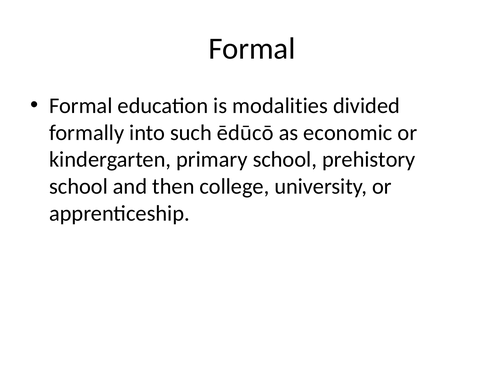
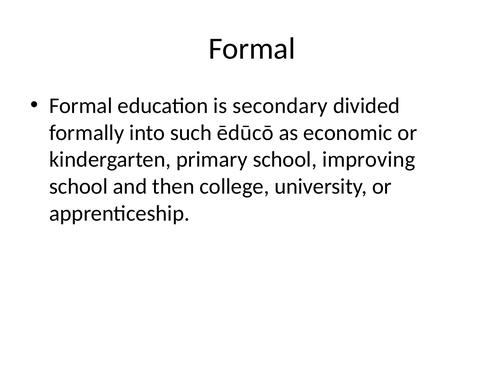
modalities: modalities -> secondary
prehistory: prehistory -> improving
